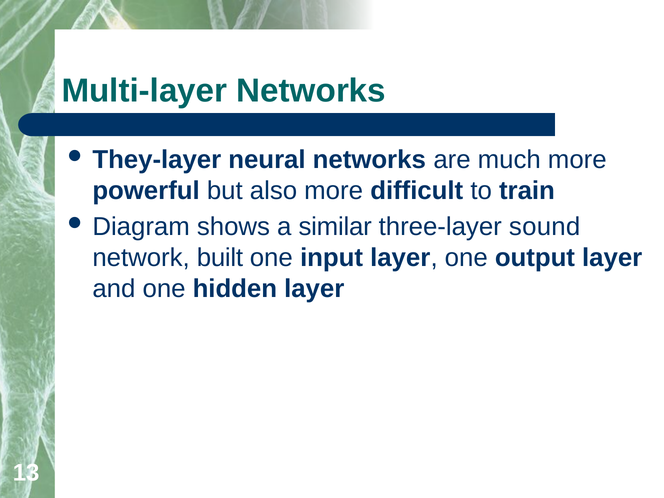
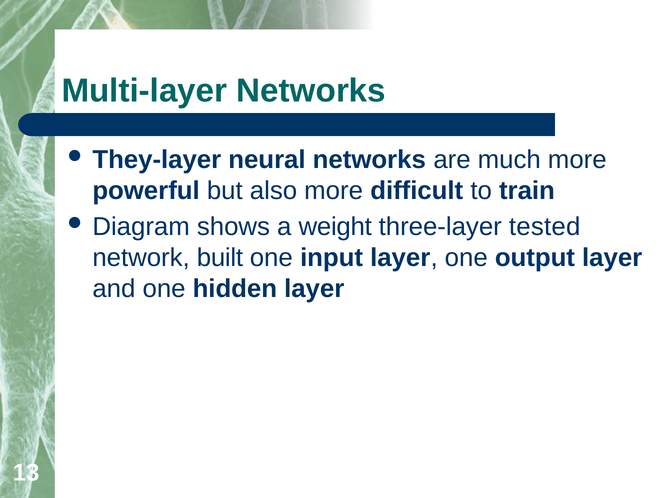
similar: similar -> weight
sound: sound -> tested
